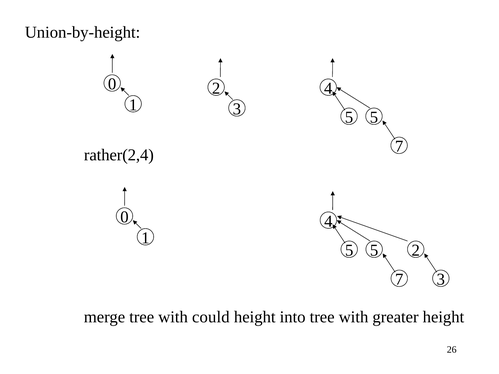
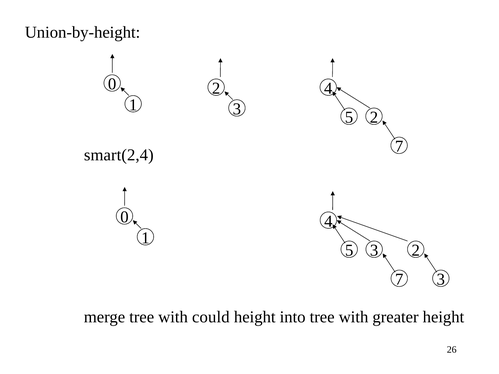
5 at (374, 117): 5 -> 2
rather(2,4: rather(2,4 -> smart(2,4
5 at (374, 251): 5 -> 3
